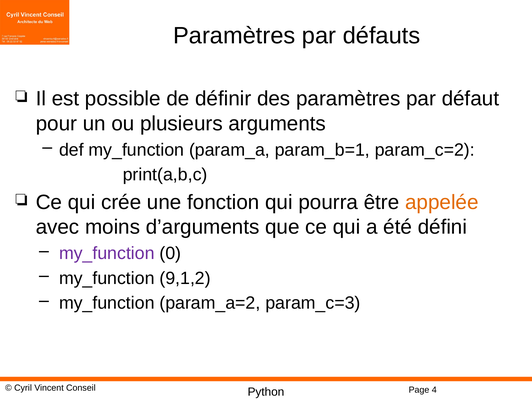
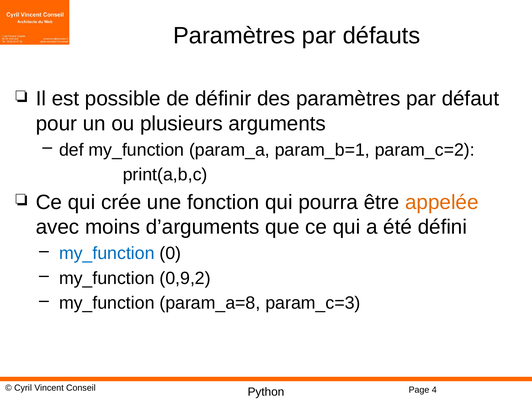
my_function at (107, 253) colour: purple -> blue
9,1,2: 9,1,2 -> 0,9,2
param_a=2: param_a=2 -> param_a=8
